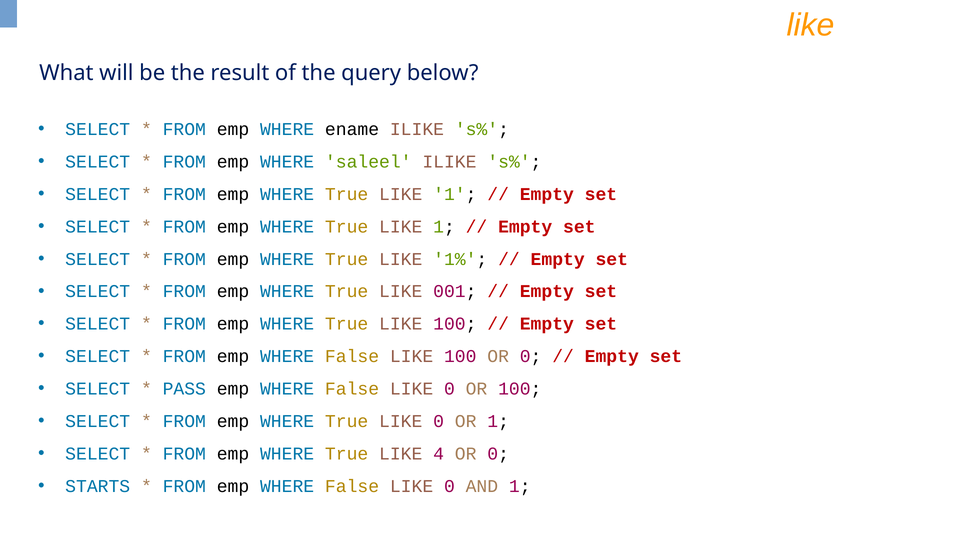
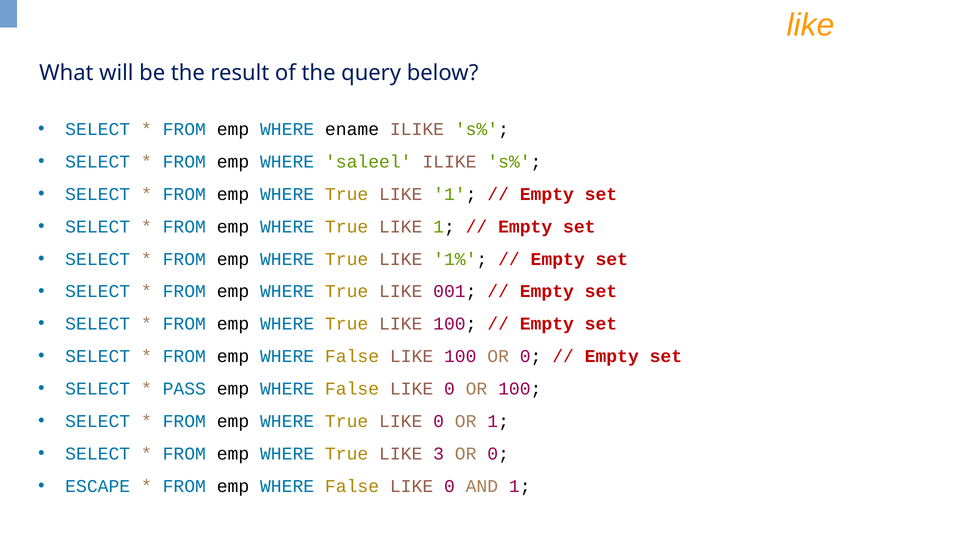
4: 4 -> 3
STARTS: STARTS -> ESCAPE
